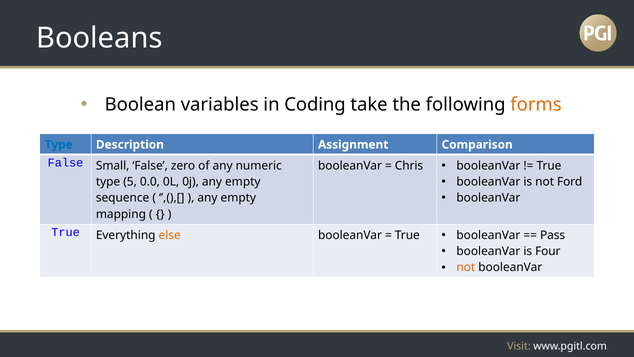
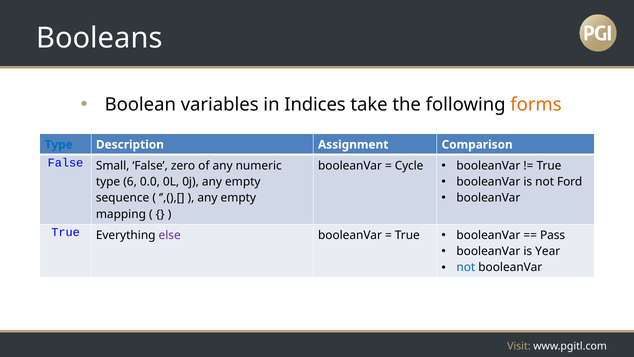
Coding: Coding -> Indices
Chris: Chris -> Cycle
5: 5 -> 6
else colour: orange -> purple
Four: Four -> Year
not at (466, 267) colour: orange -> blue
